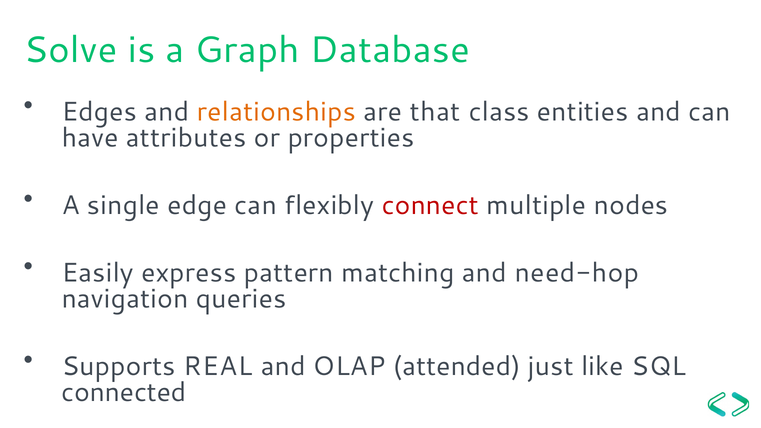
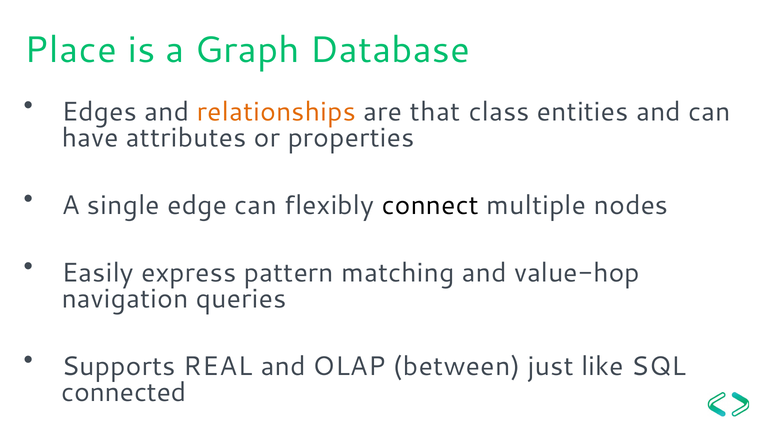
Solve: Solve -> Place
connect colour: red -> black
need-hop: need-hop -> value-hop
attended: attended -> between
